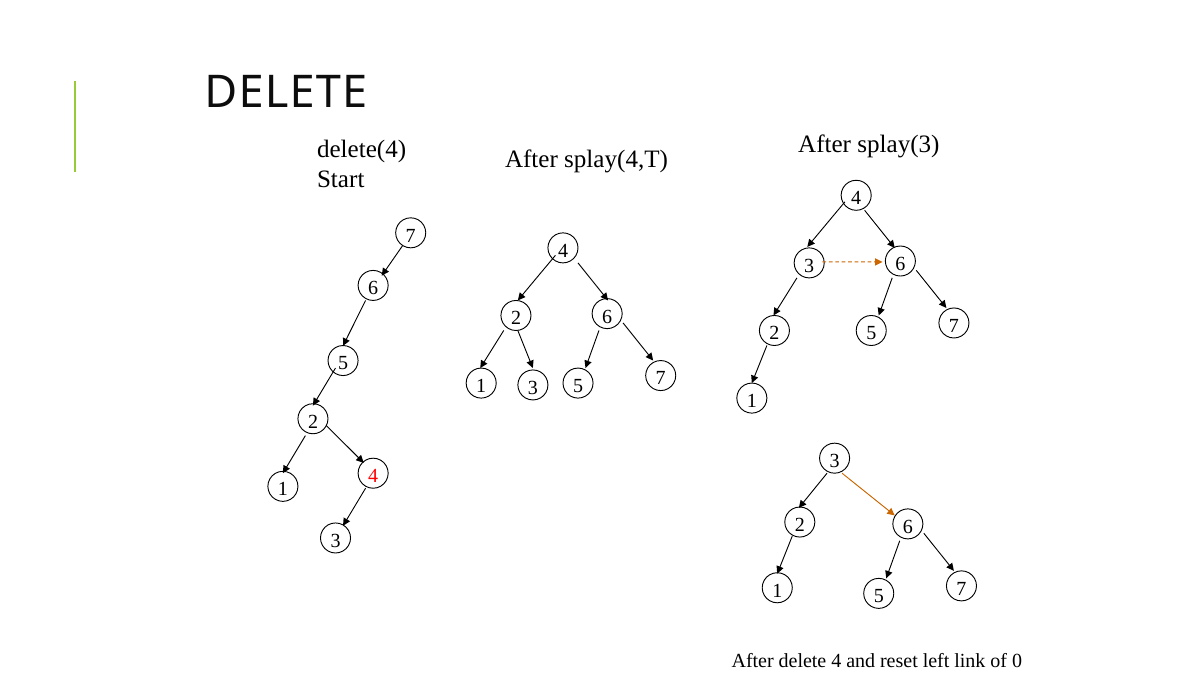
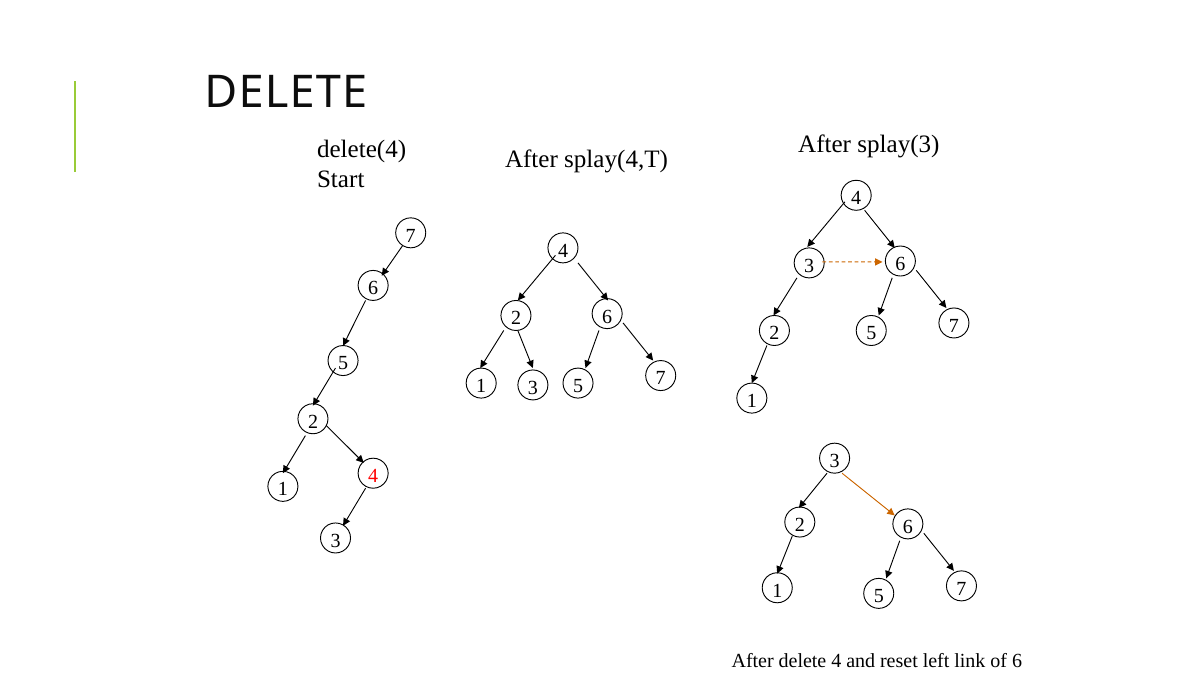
of 0: 0 -> 6
